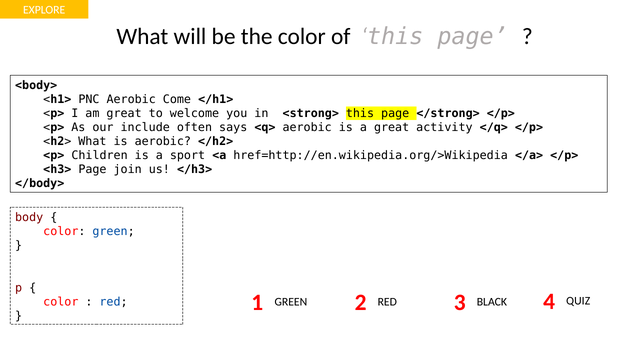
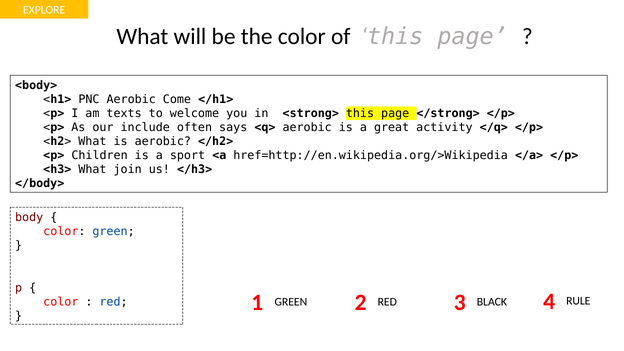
am great: great -> texts
<h3> Page: Page -> What
QUIZ: QUIZ -> RULE
